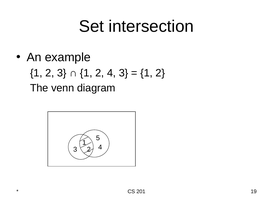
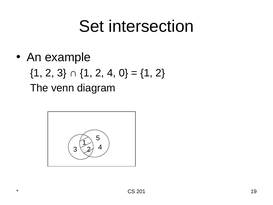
4 3: 3 -> 0
